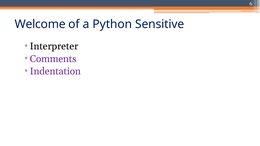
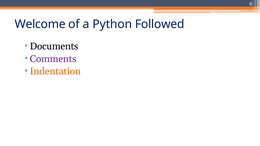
Sensitive: Sensitive -> Followed
Interpreter: Interpreter -> Documents
Indentation colour: purple -> orange
